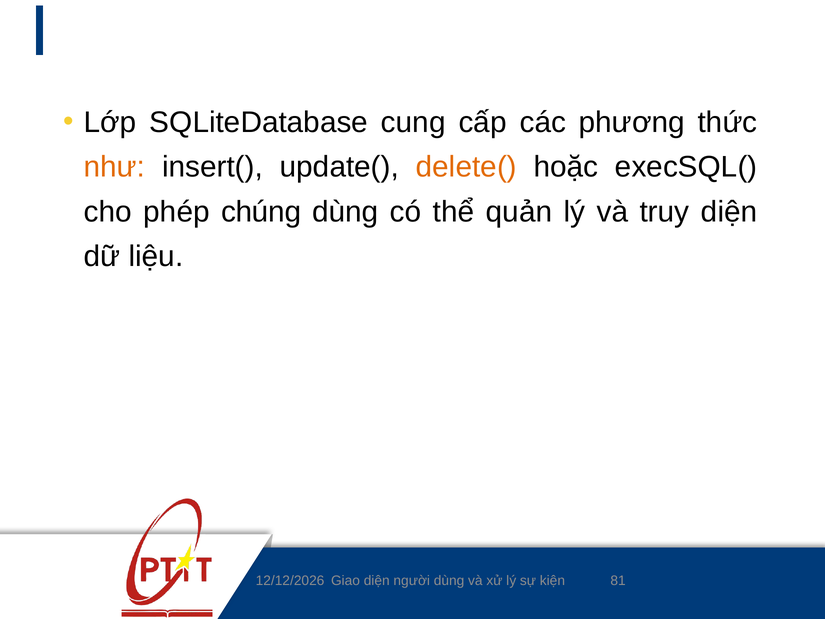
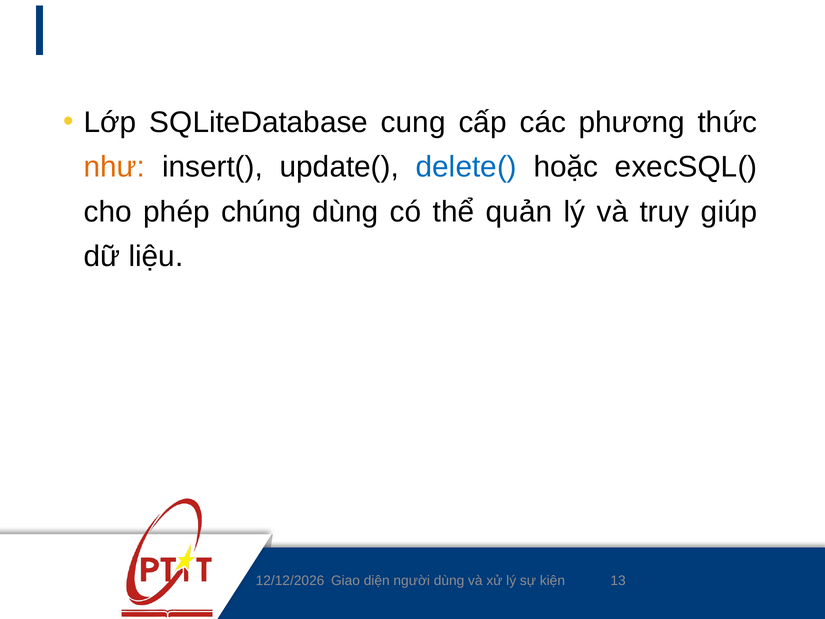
delete( colour: orange -> blue
truy diện: diện -> giúp
81: 81 -> 13
